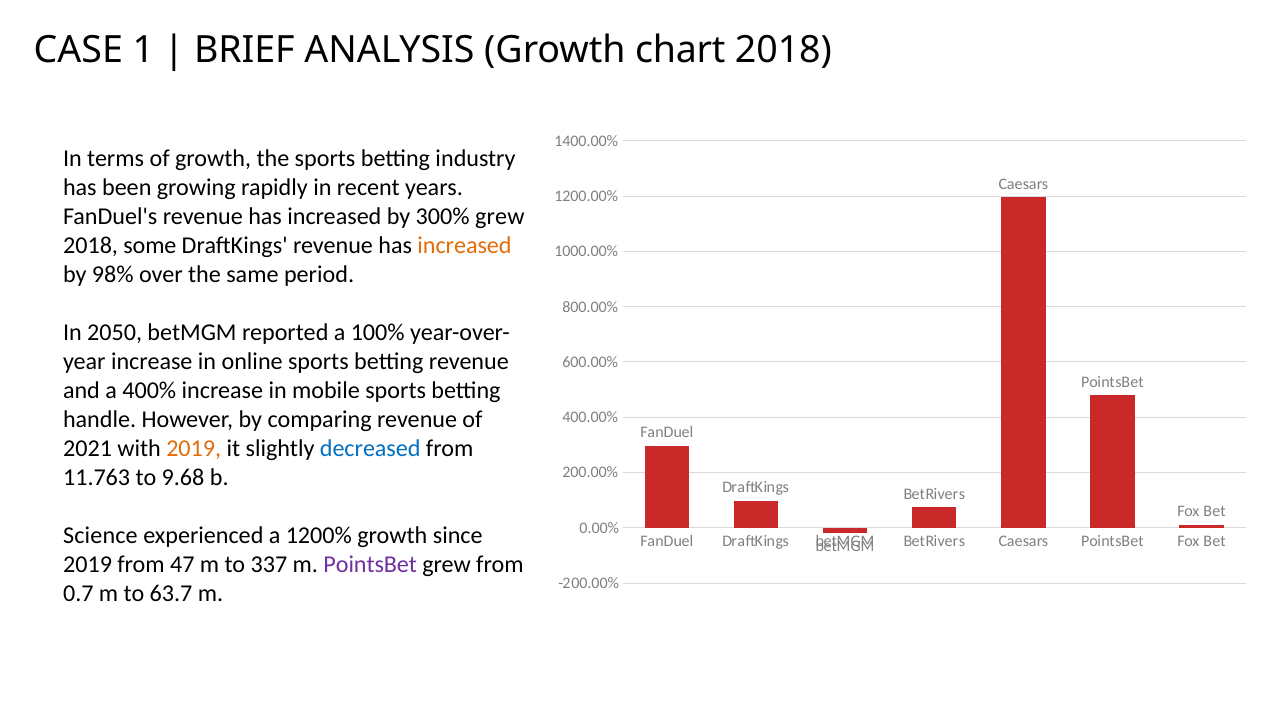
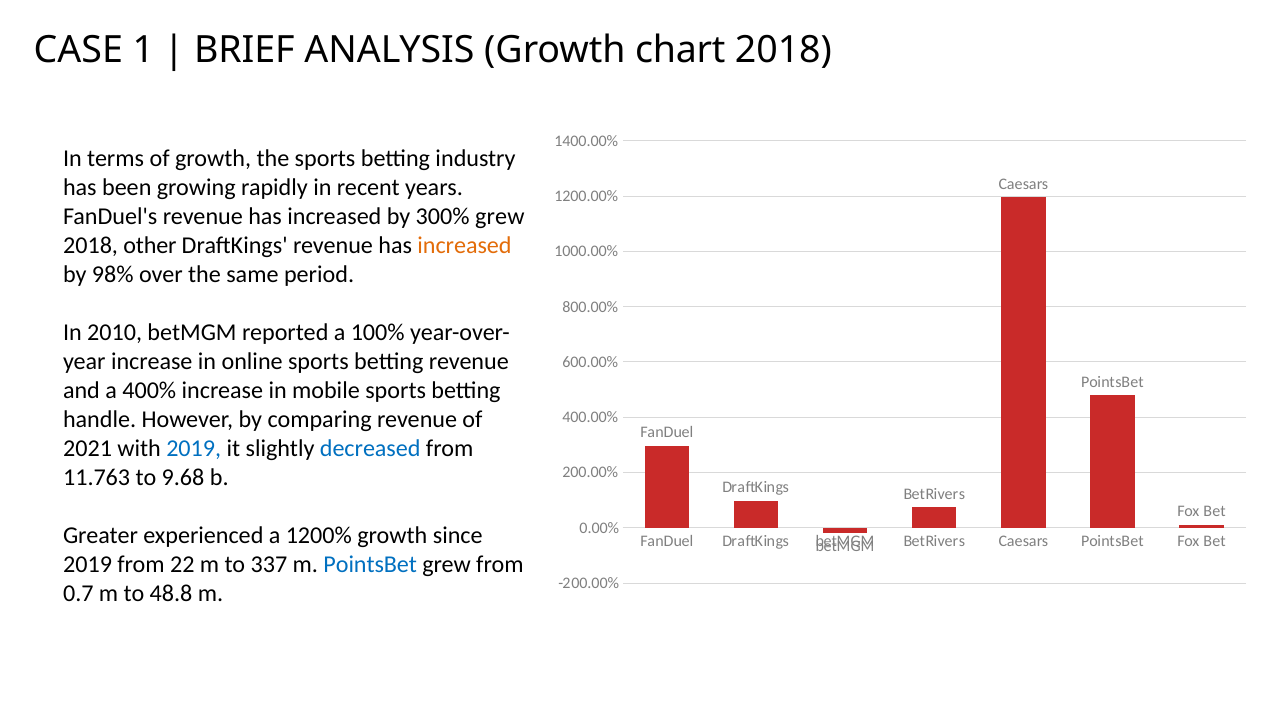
some: some -> other
2050: 2050 -> 2010
2019 at (194, 448) colour: orange -> blue
Science: Science -> Greater
47: 47 -> 22
PointsBet at (370, 564) colour: purple -> blue
63.7: 63.7 -> 48.8
